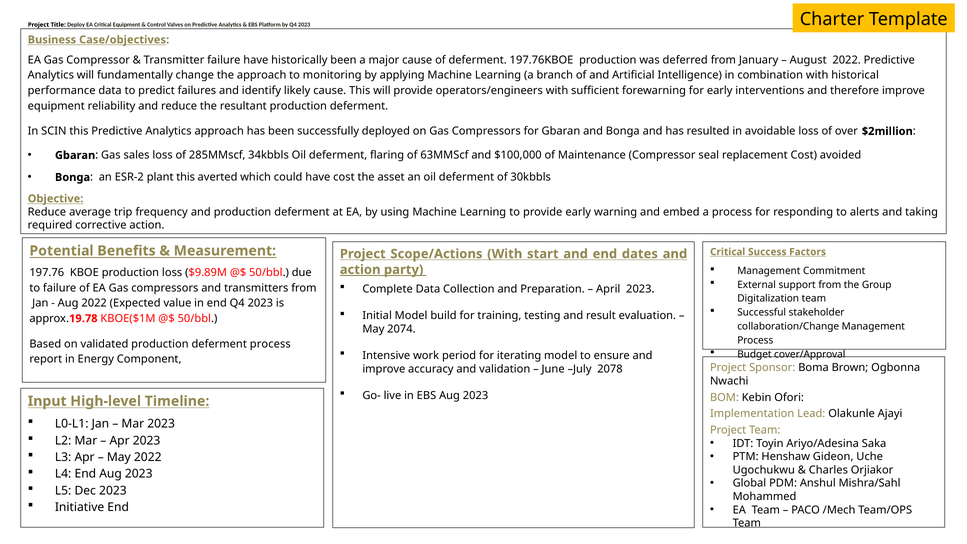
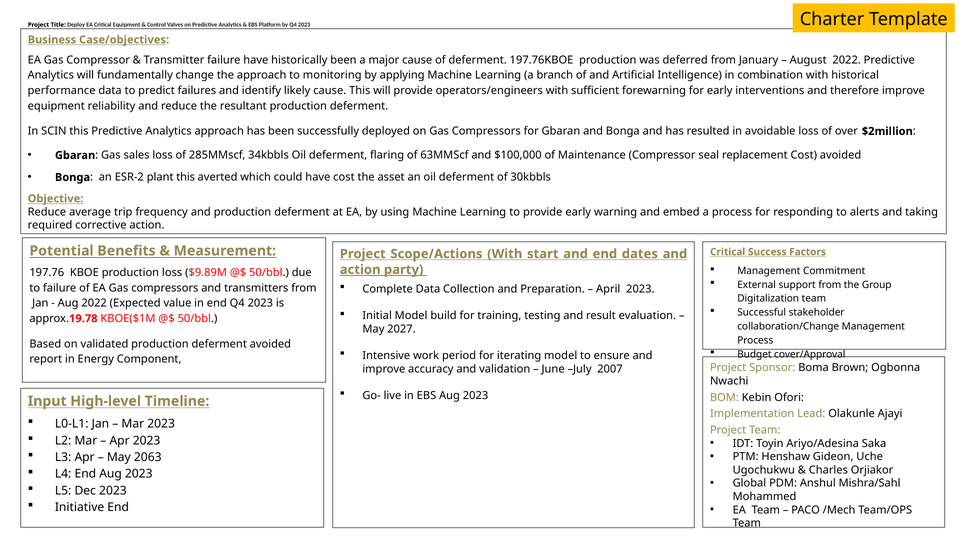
2074: 2074 -> 2027
deferment process: process -> avoided
2078: 2078 -> 2007
May 2022: 2022 -> 2063
